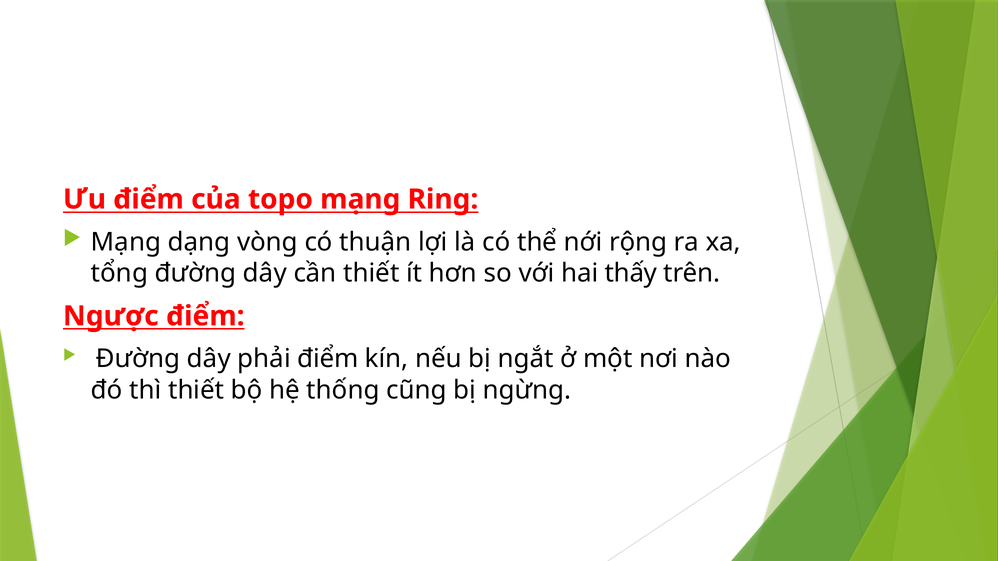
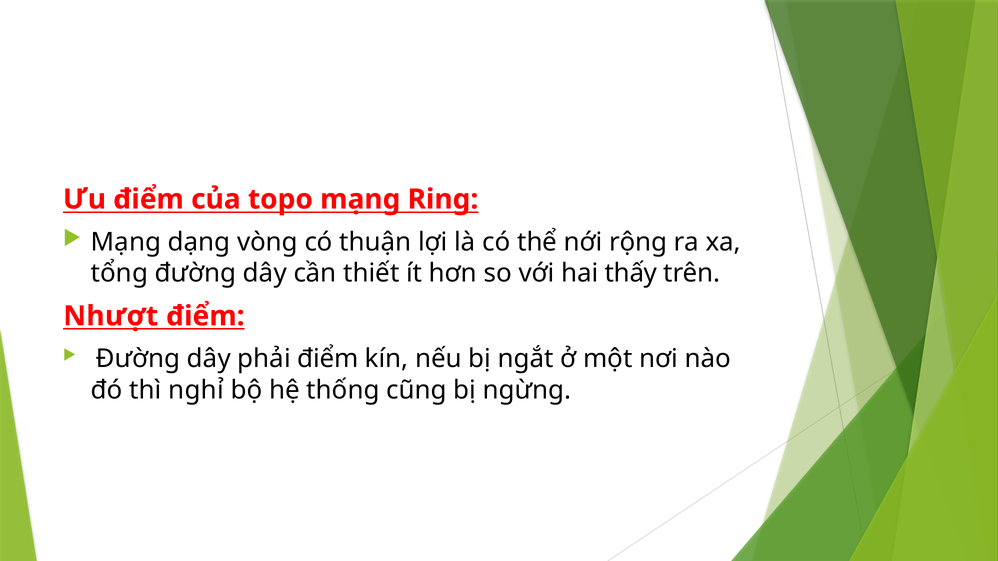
Ngược: Ngược -> Nhượt
thì thiết: thiết -> nghỉ
